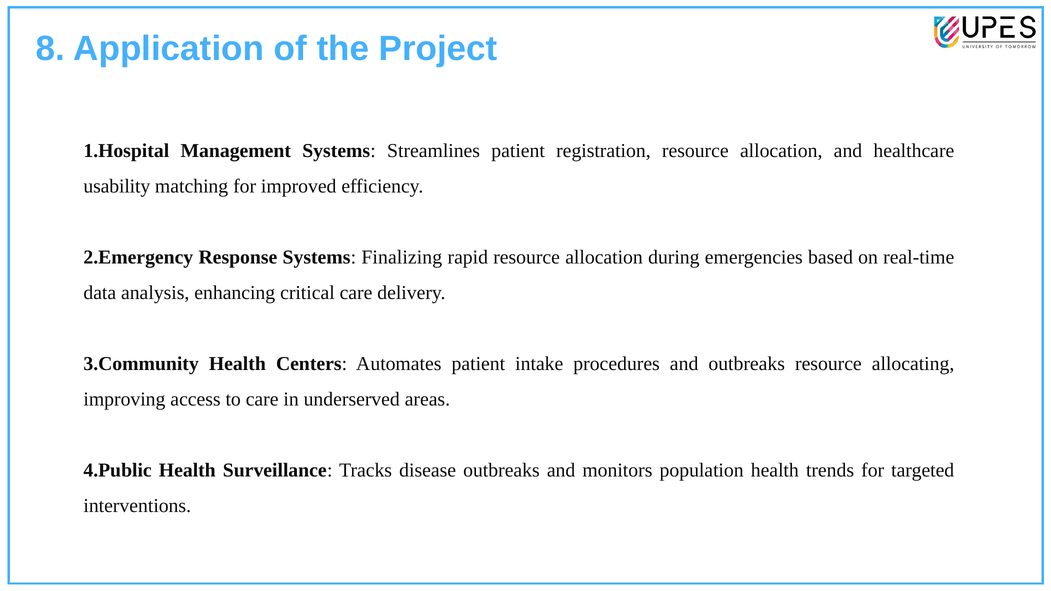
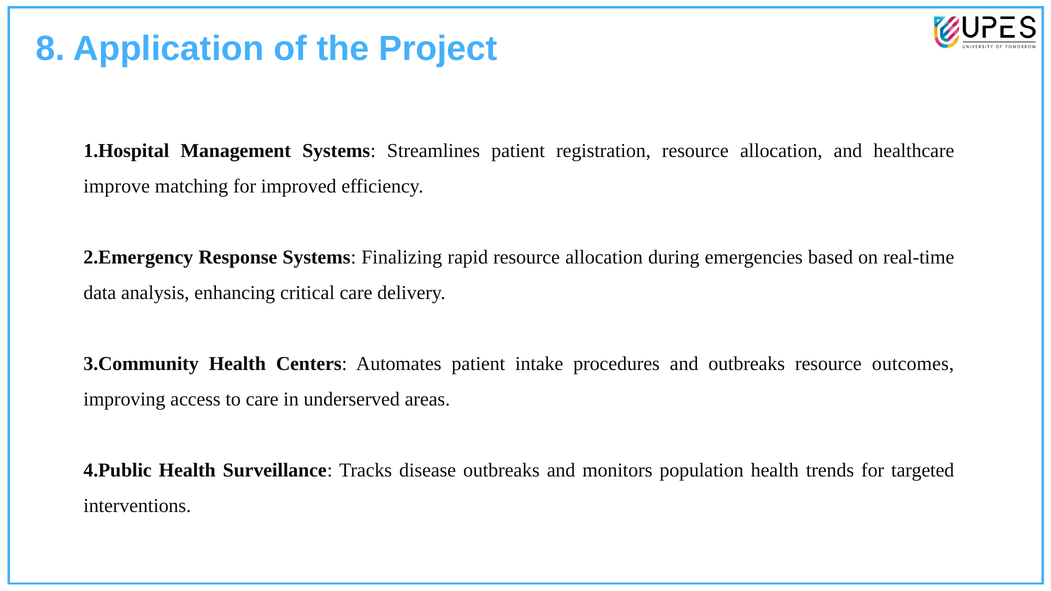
usability: usability -> improve
allocating: allocating -> outcomes
